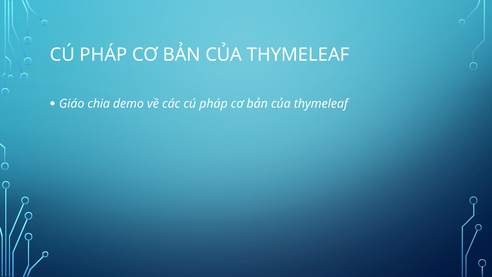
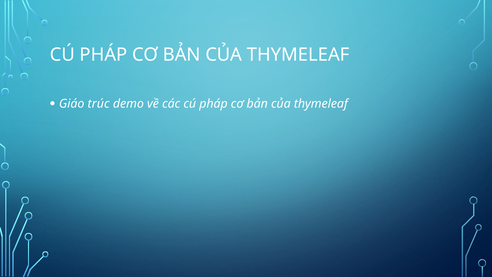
chia: chia -> trúc
